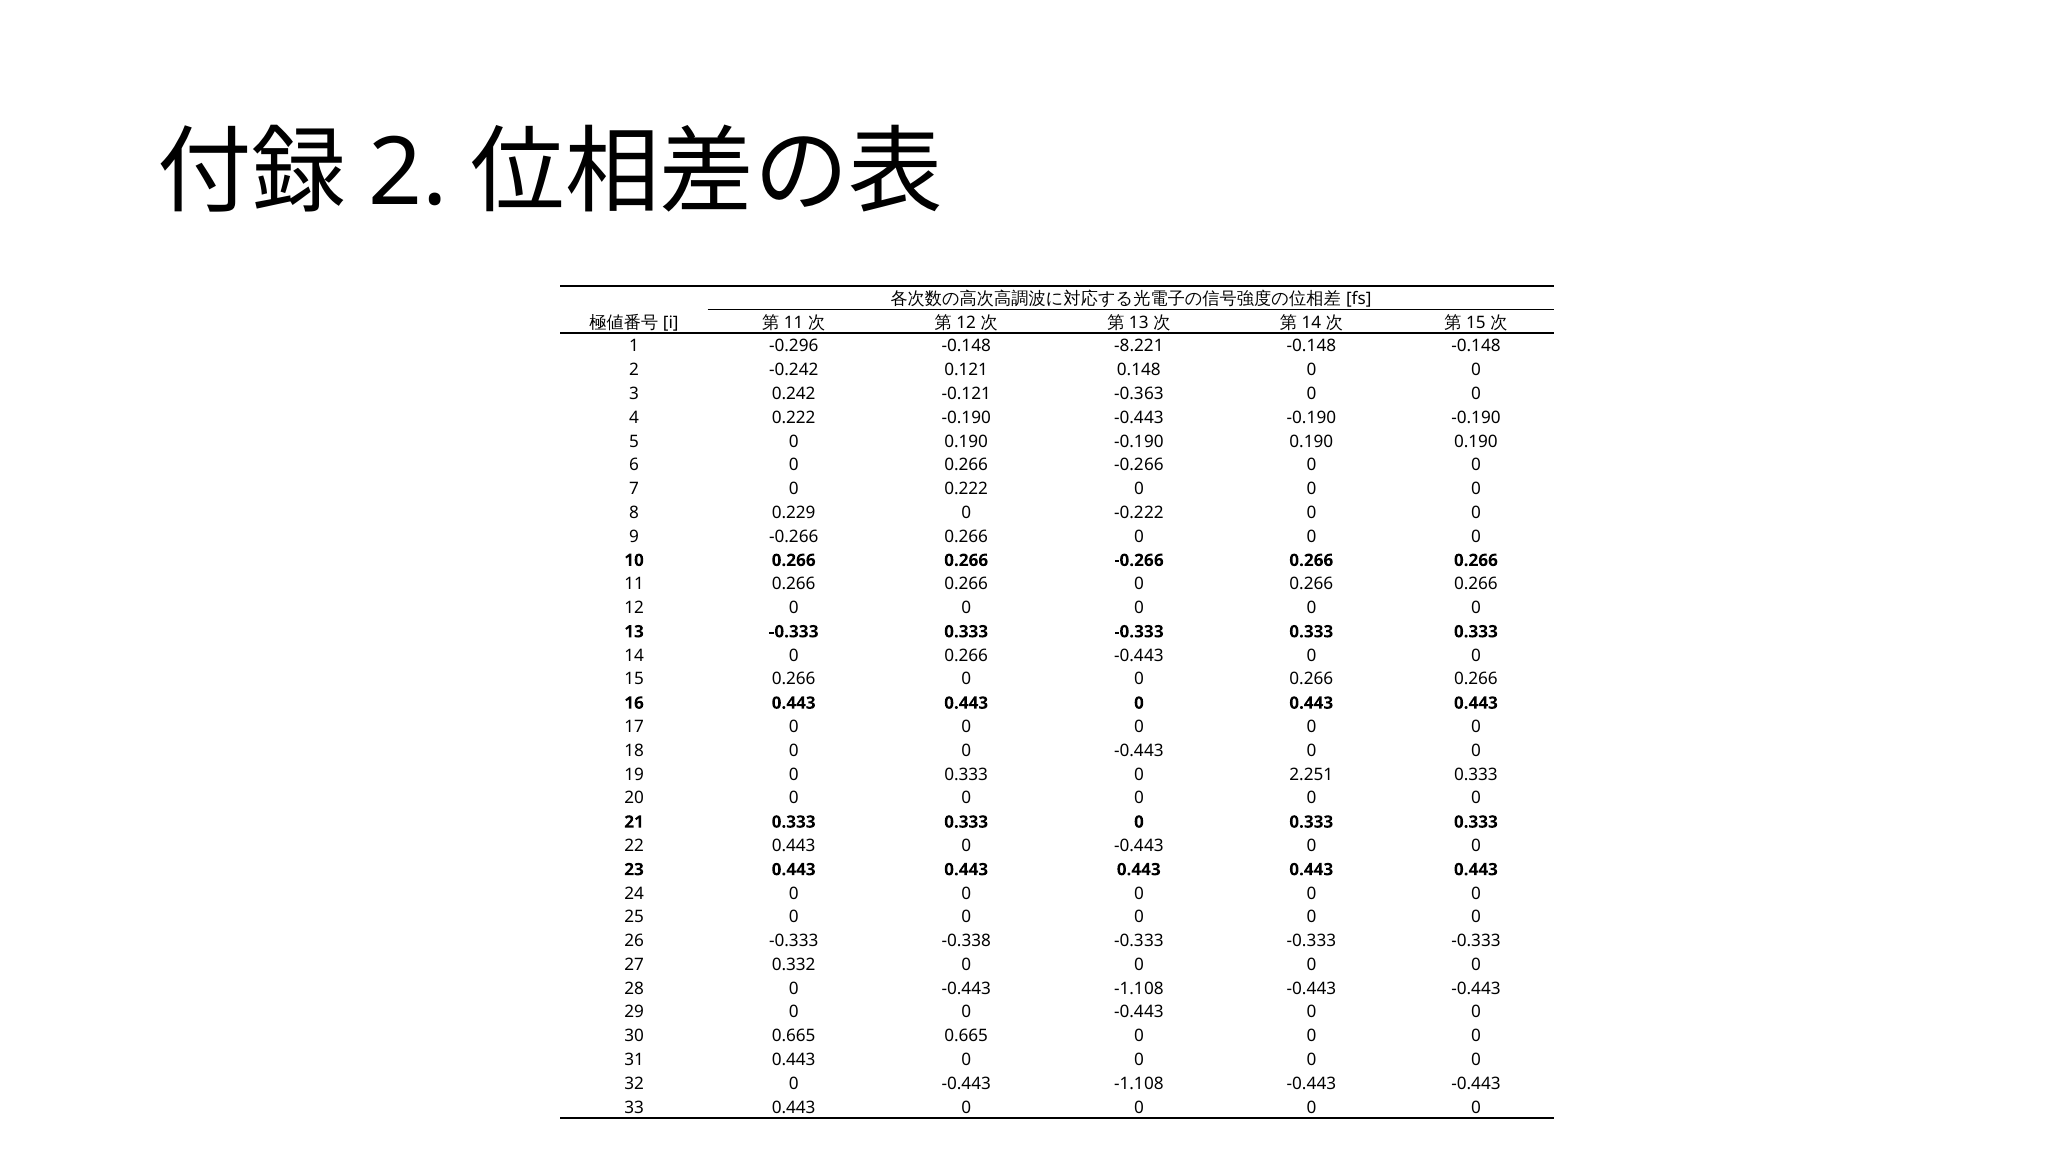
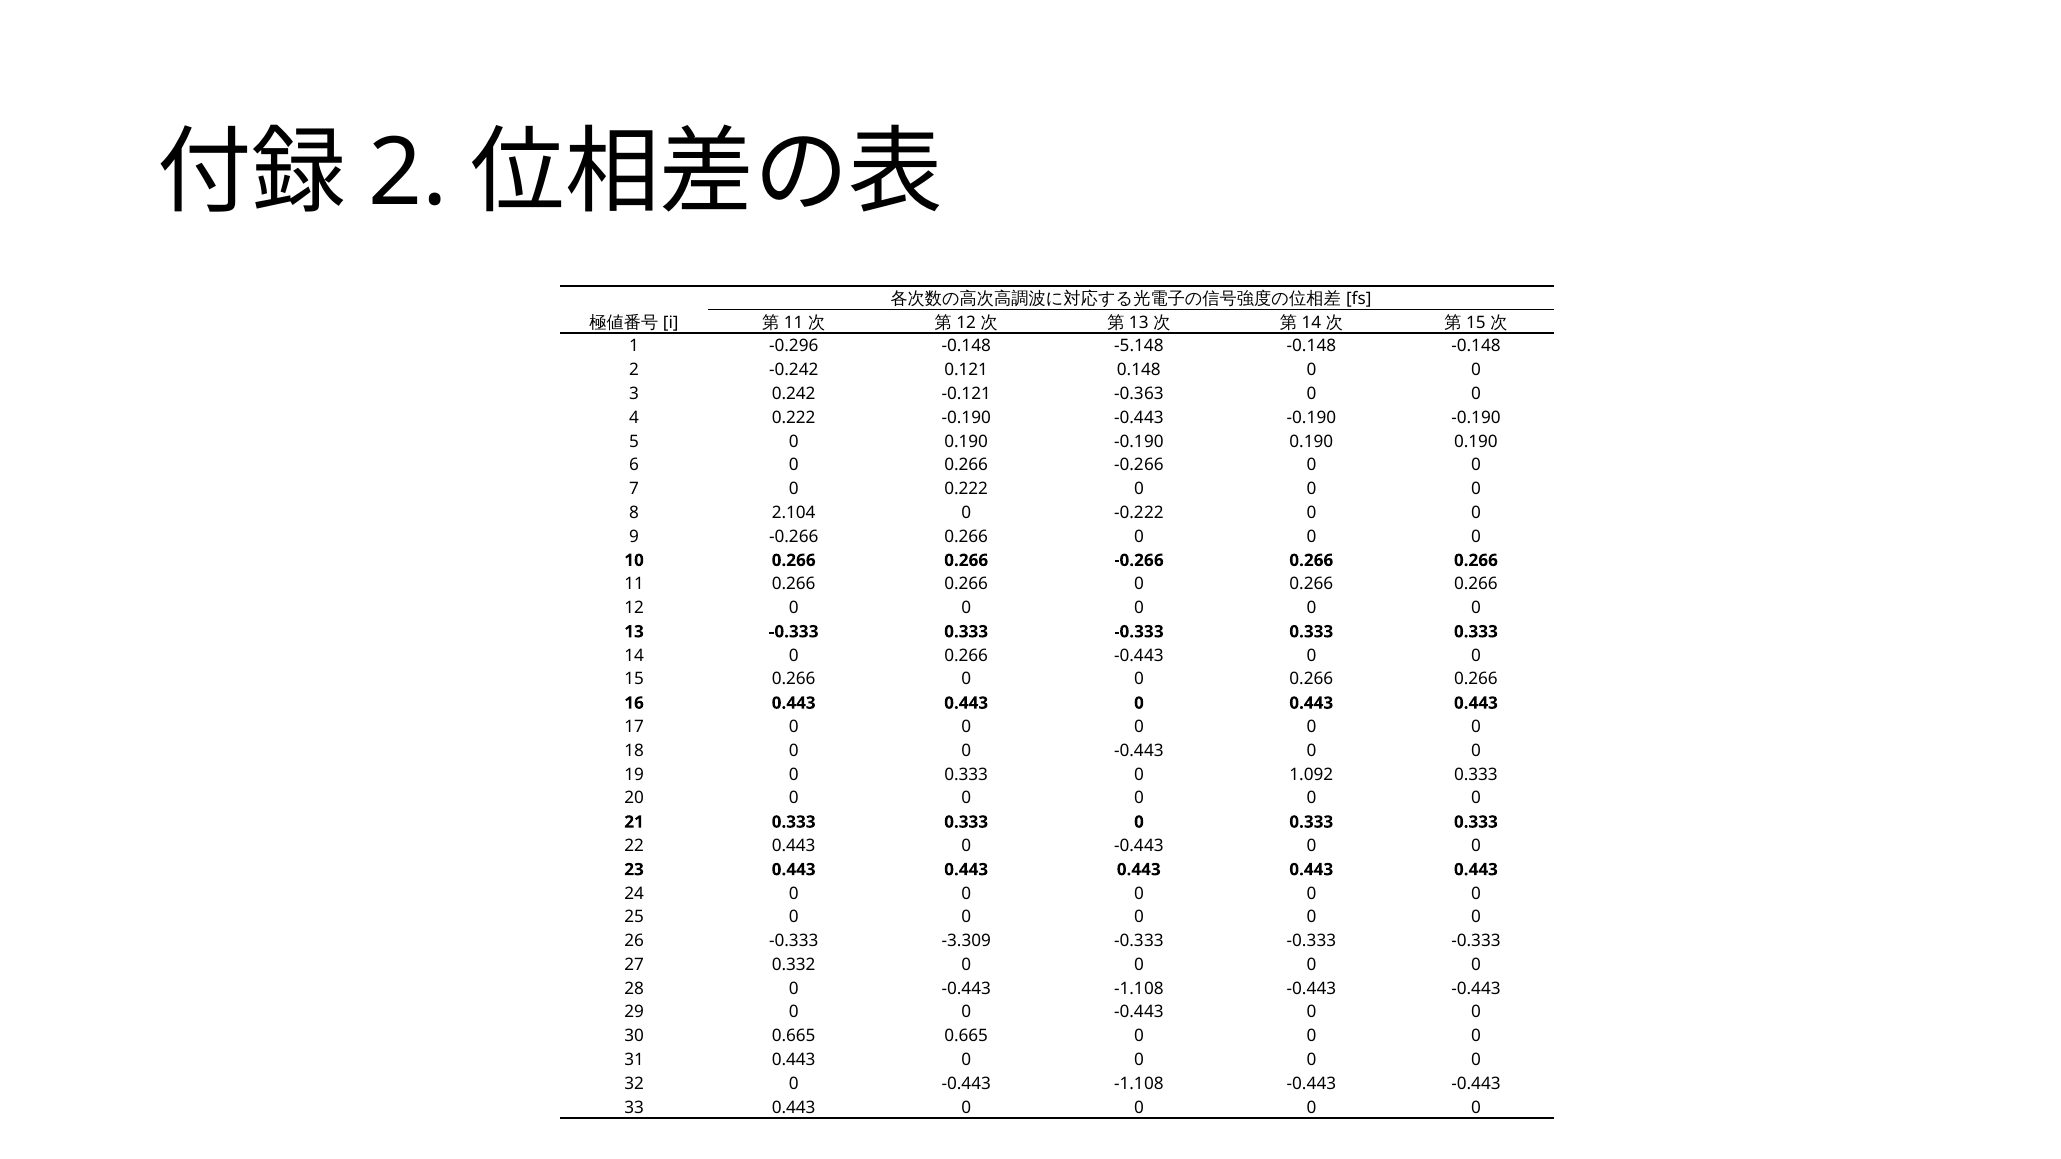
-8.221: -8.221 -> -5.148
0.229: 0.229 -> 2.104
2.251: 2.251 -> 1.092
-0.338: -0.338 -> -3.309
